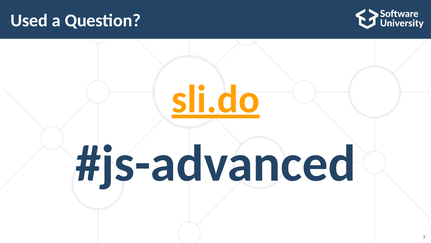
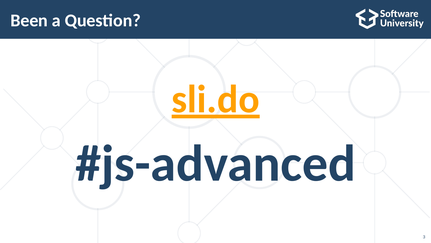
Used: Used -> Been
